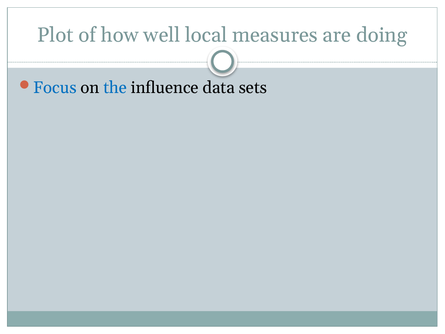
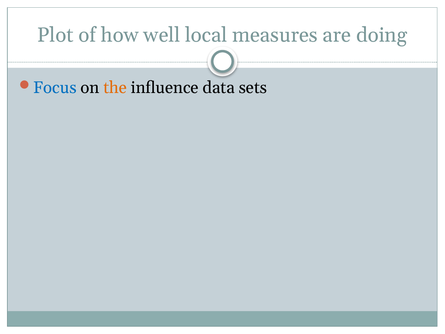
the colour: blue -> orange
